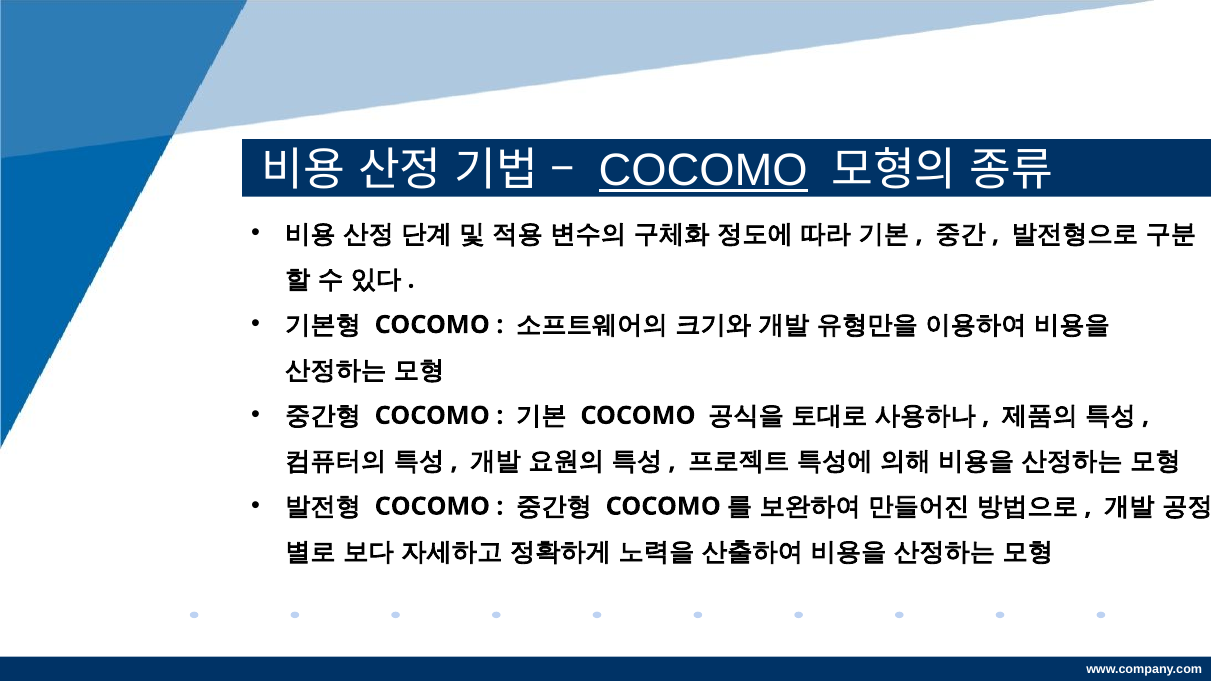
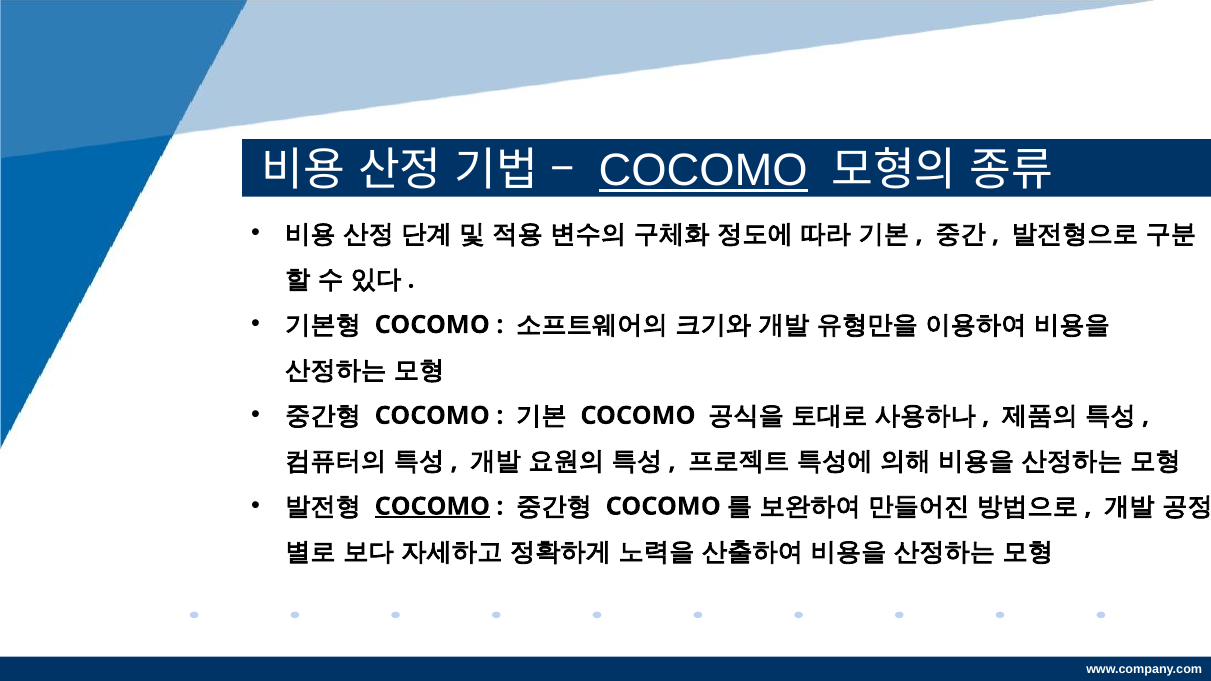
COCOMO at (432, 507) underline: none -> present
